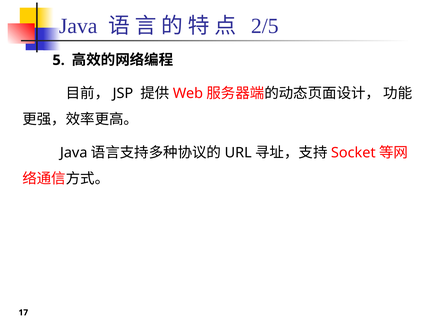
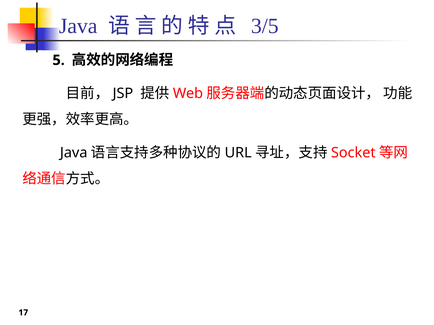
2/5: 2/5 -> 3/5
